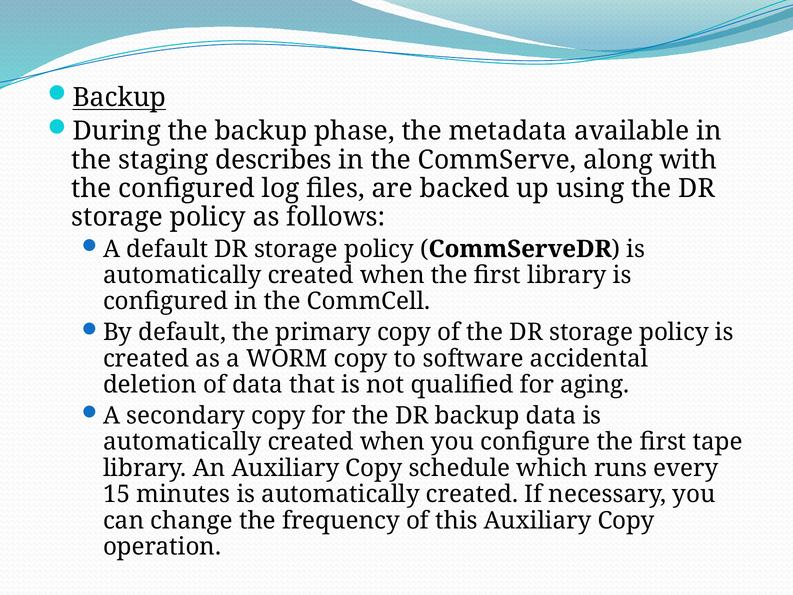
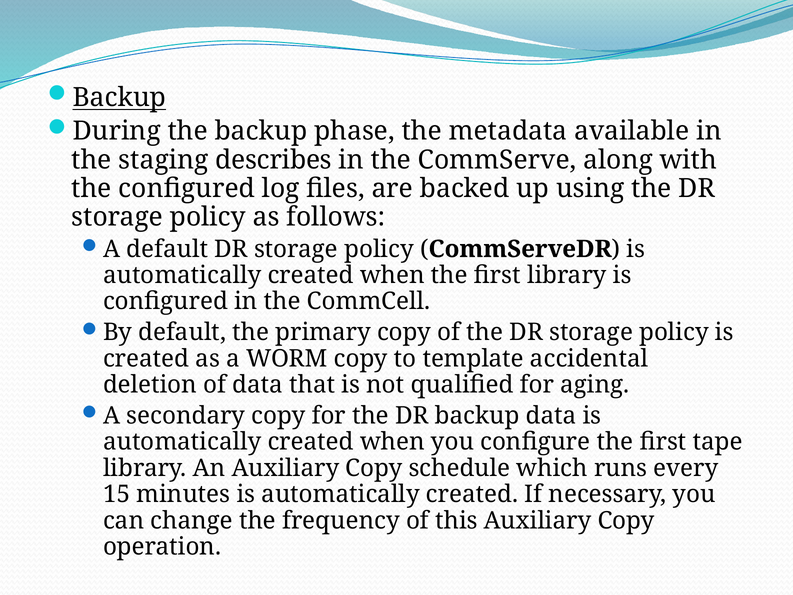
software: software -> template
